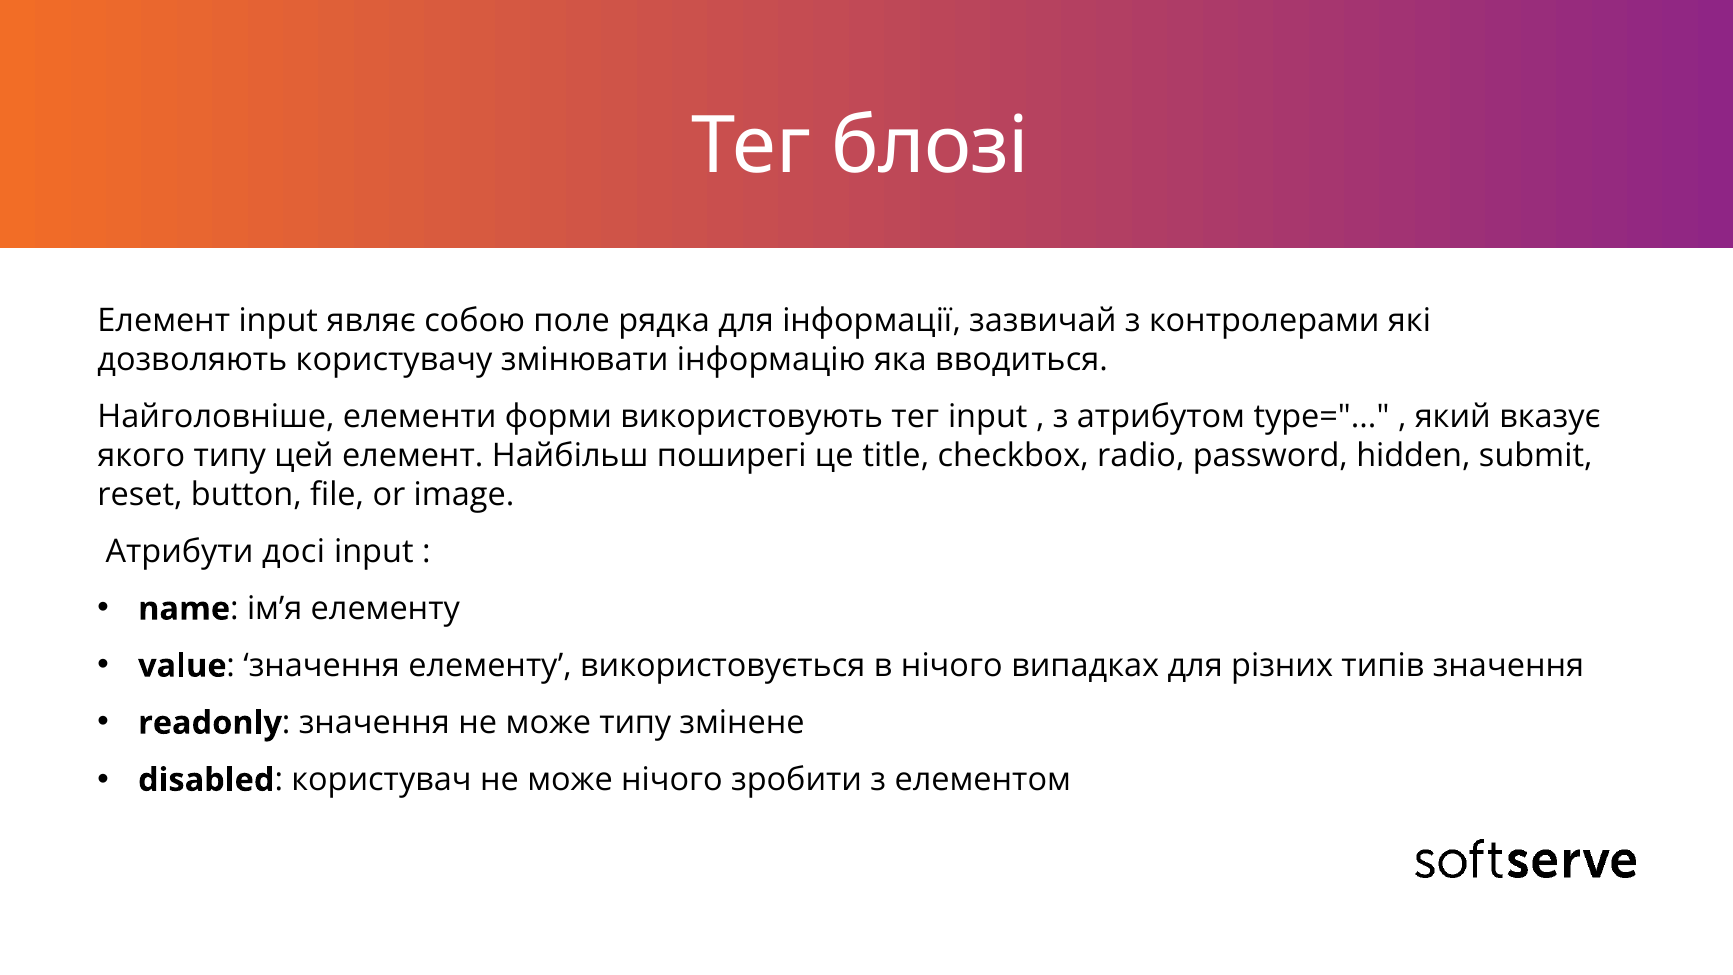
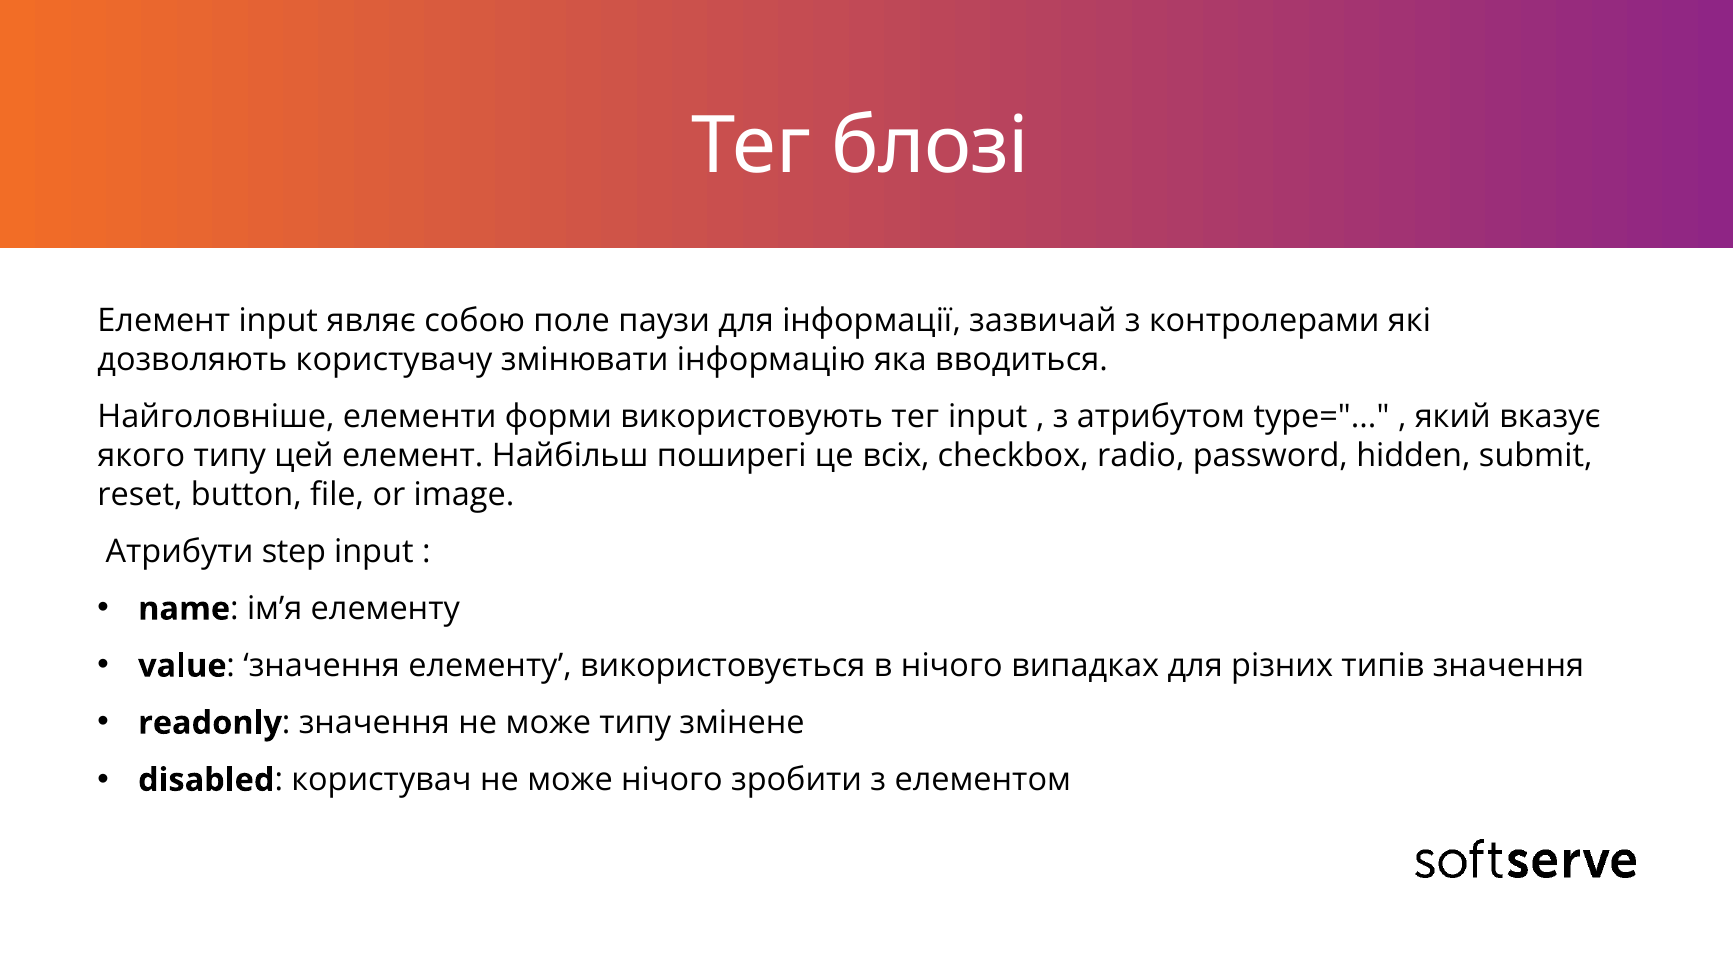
рядка: рядка -> паузи
title: title -> всіх
досі: досі -> step
